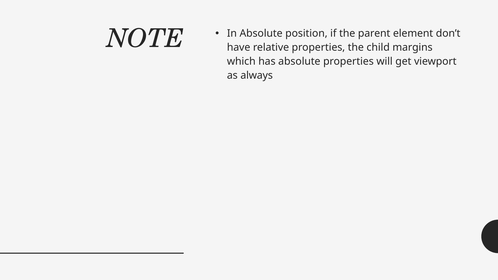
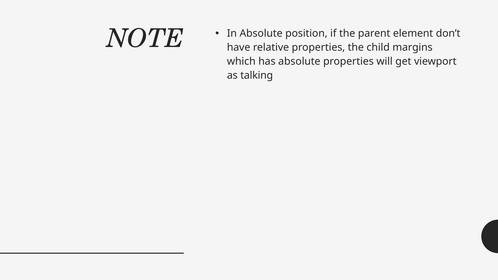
always: always -> talking
